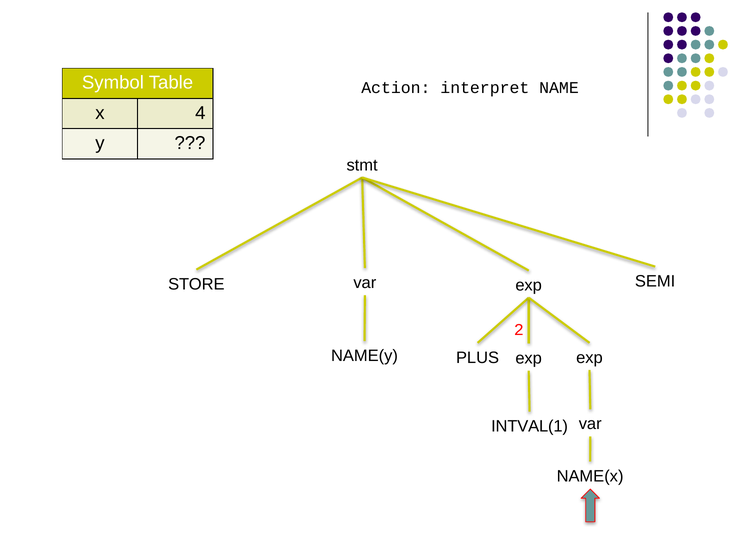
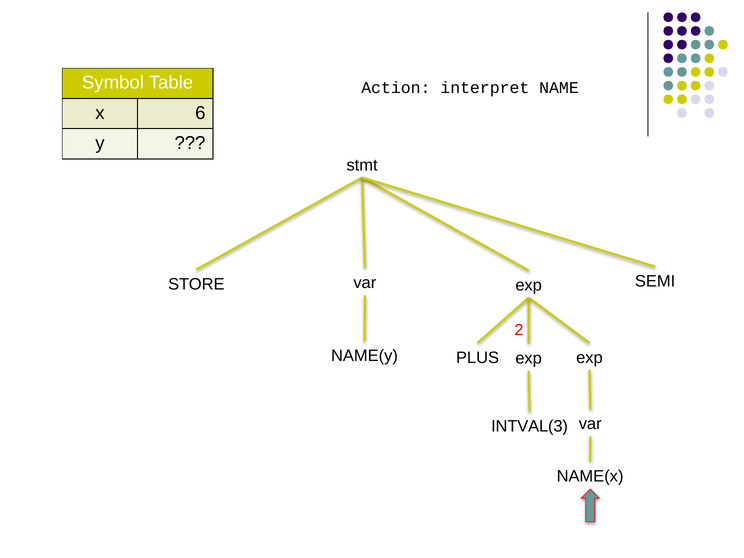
4: 4 -> 6
INTVAL(1: INTVAL(1 -> INTVAL(3
